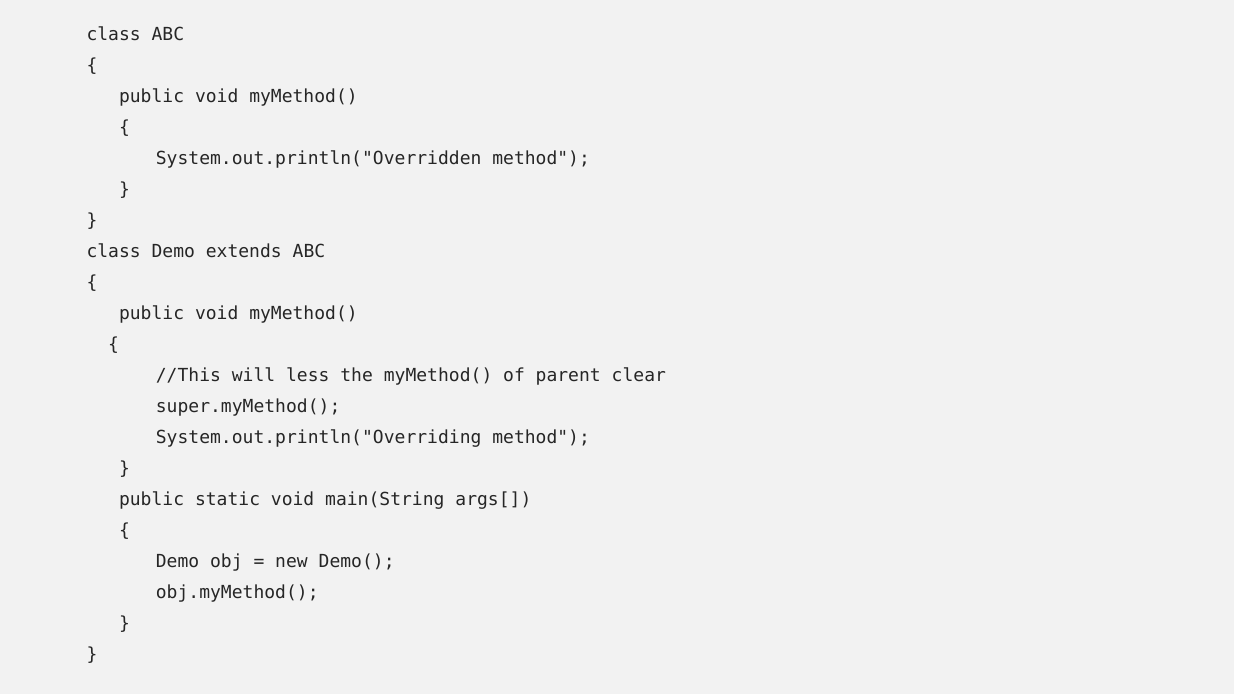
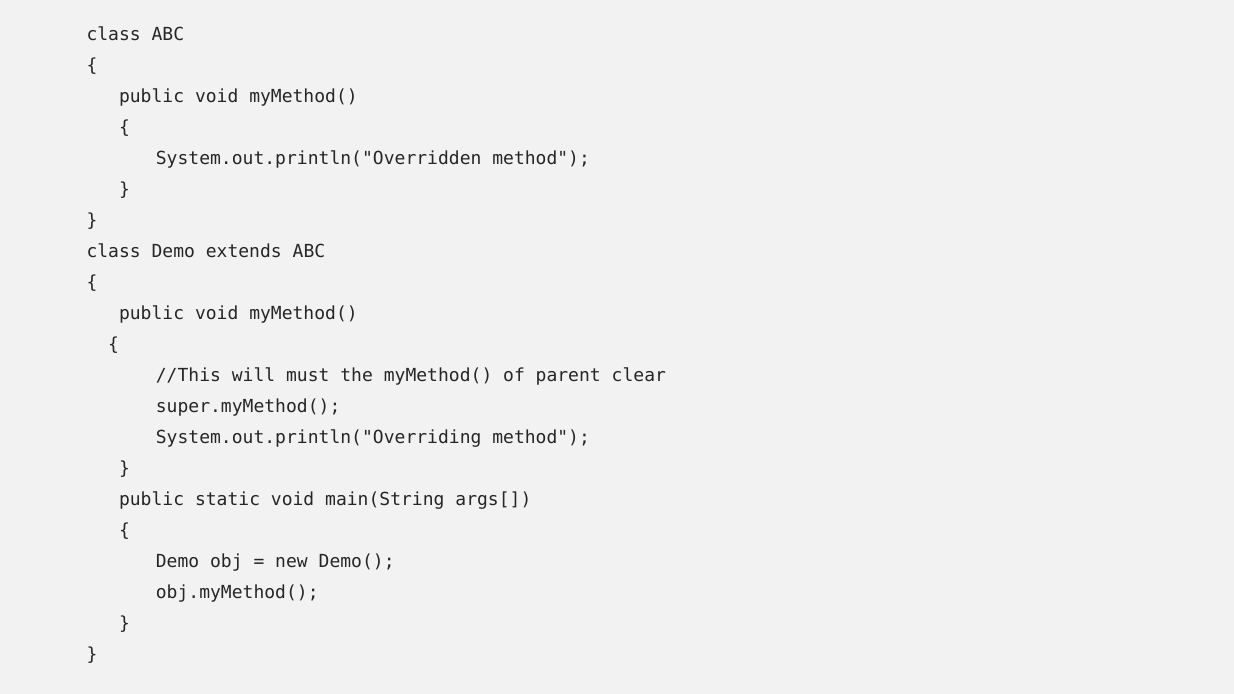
less: less -> must
